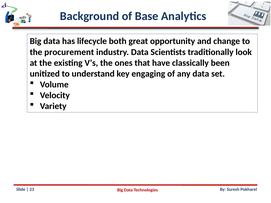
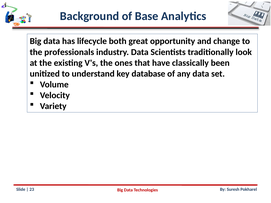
procurement: procurement -> professionals
engaging: engaging -> database
